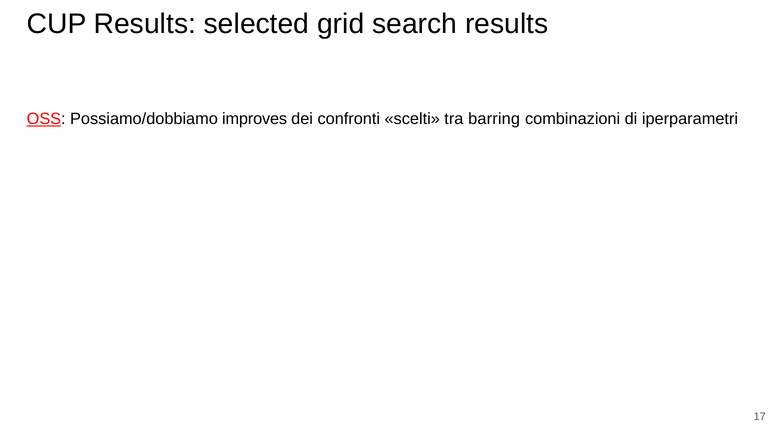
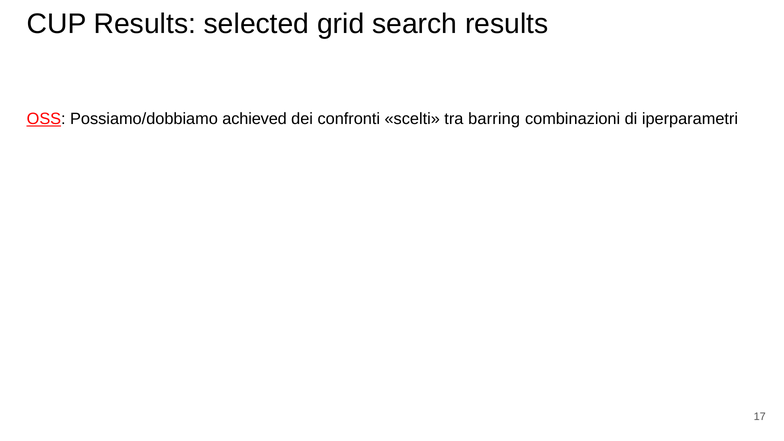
improves: improves -> achieved
